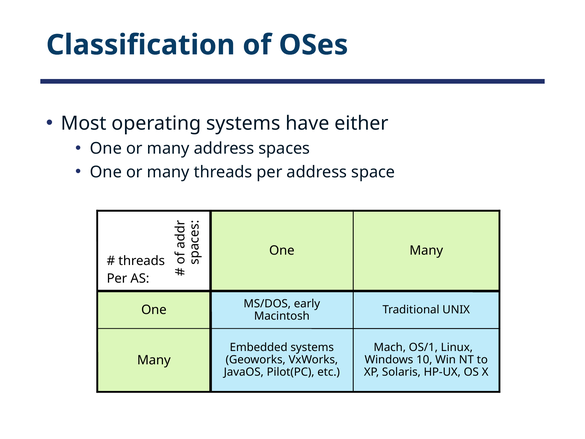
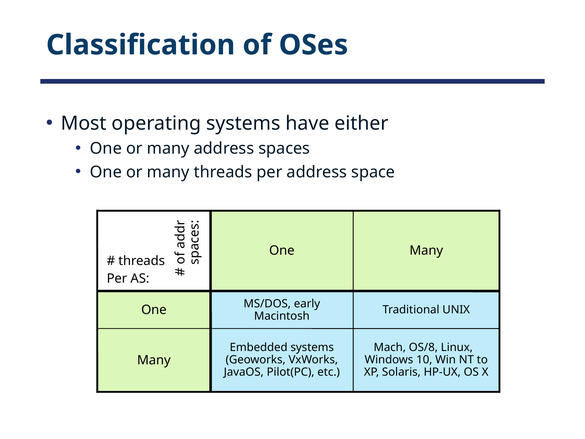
OS/1: OS/1 -> OS/8
